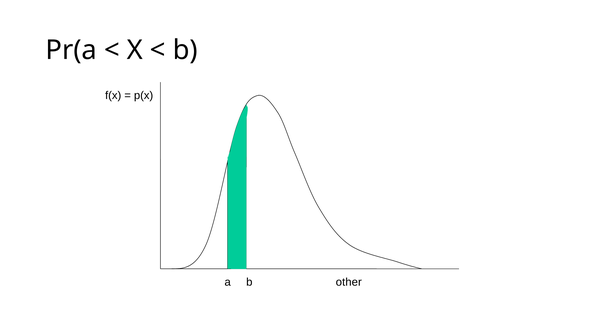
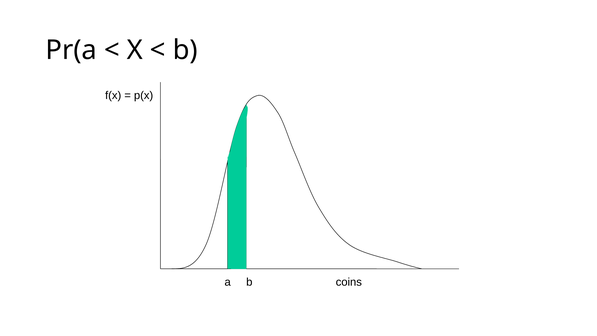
other: other -> coins
